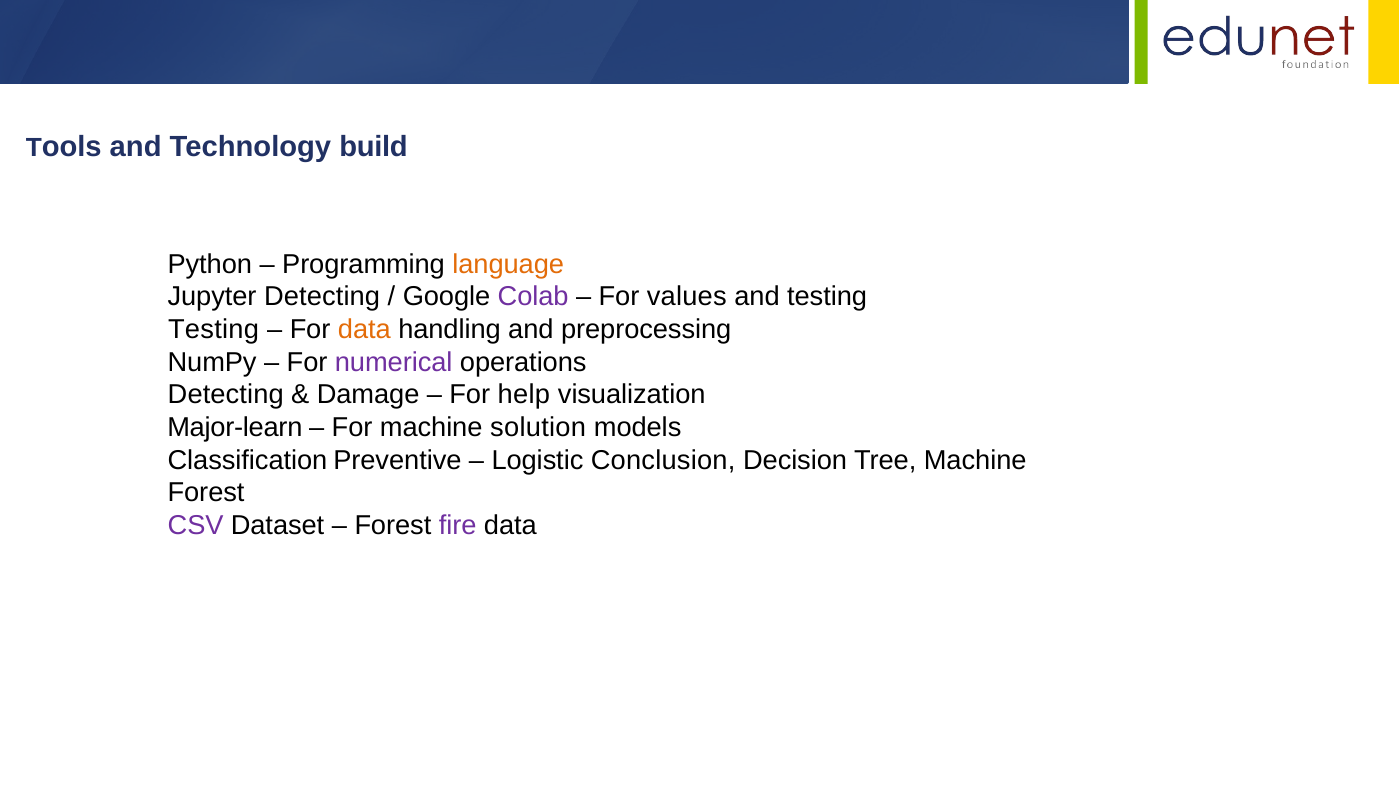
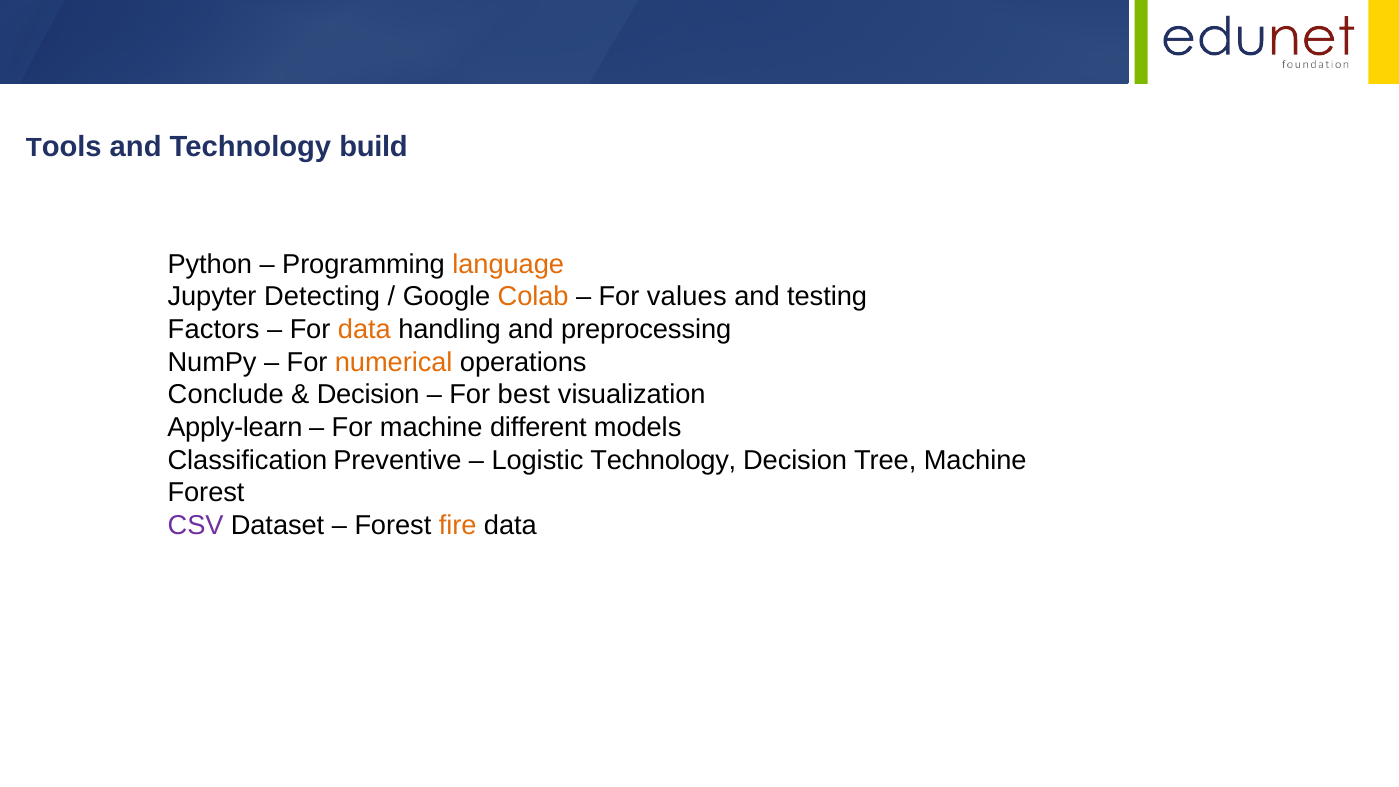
Colab colour: purple -> orange
Testing at (214, 330): Testing -> Factors
numerical colour: purple -> orange
Detecting at (226, 395): Detecting -> Conclude
Damage at (368, 395): Damage -> Decision
help: help -> best
Major-learn: Major-learn -> Apply-learn
solution: solution -> different
Logistic Conclusion: Conclusion -> Technology
fire colour: purple -> orange
